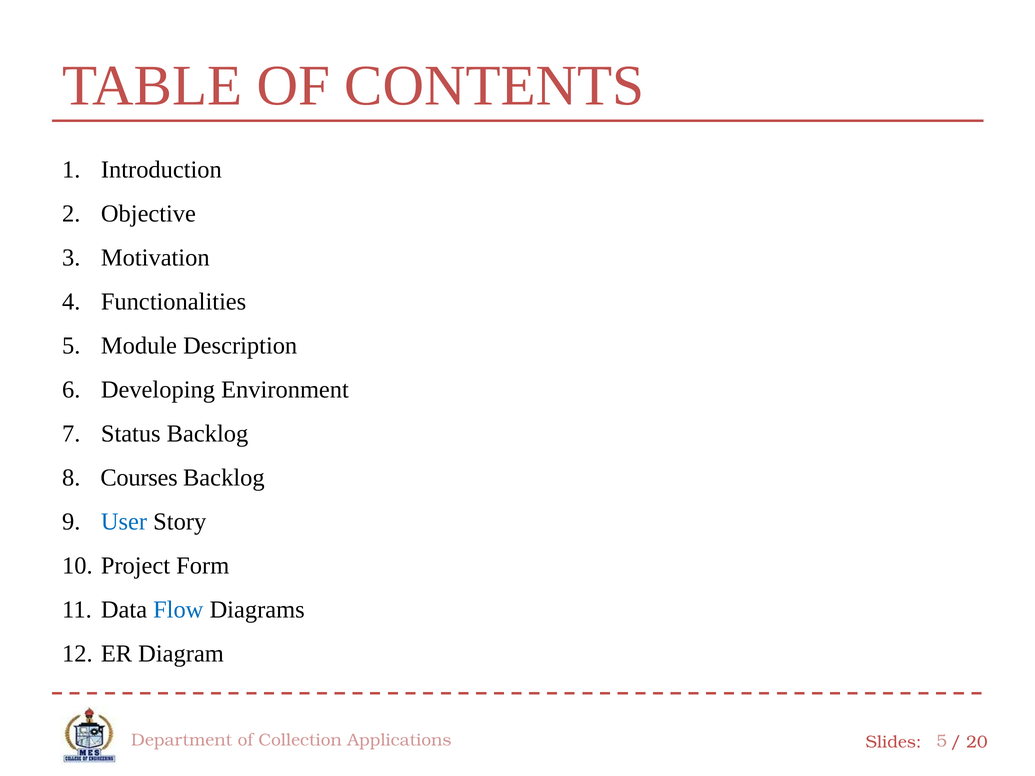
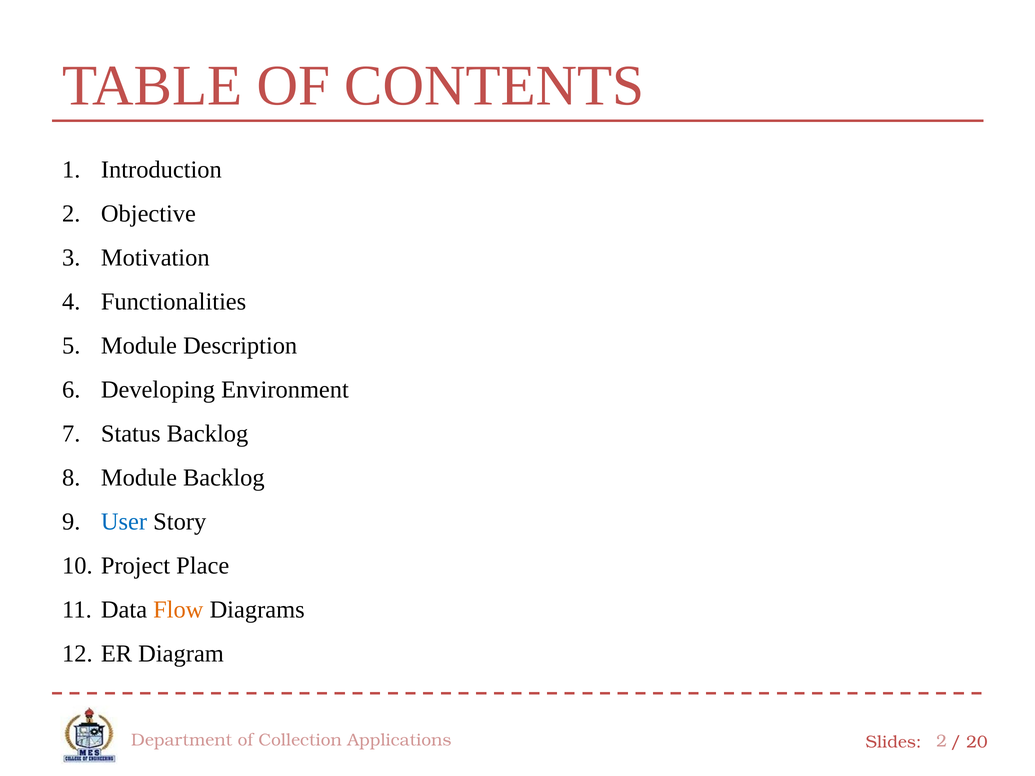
Courses at (139, 478): Courses -> Module
Form: Form -> Place
Flow colour: blue -> orange
Applications 5: 5 -> 2
